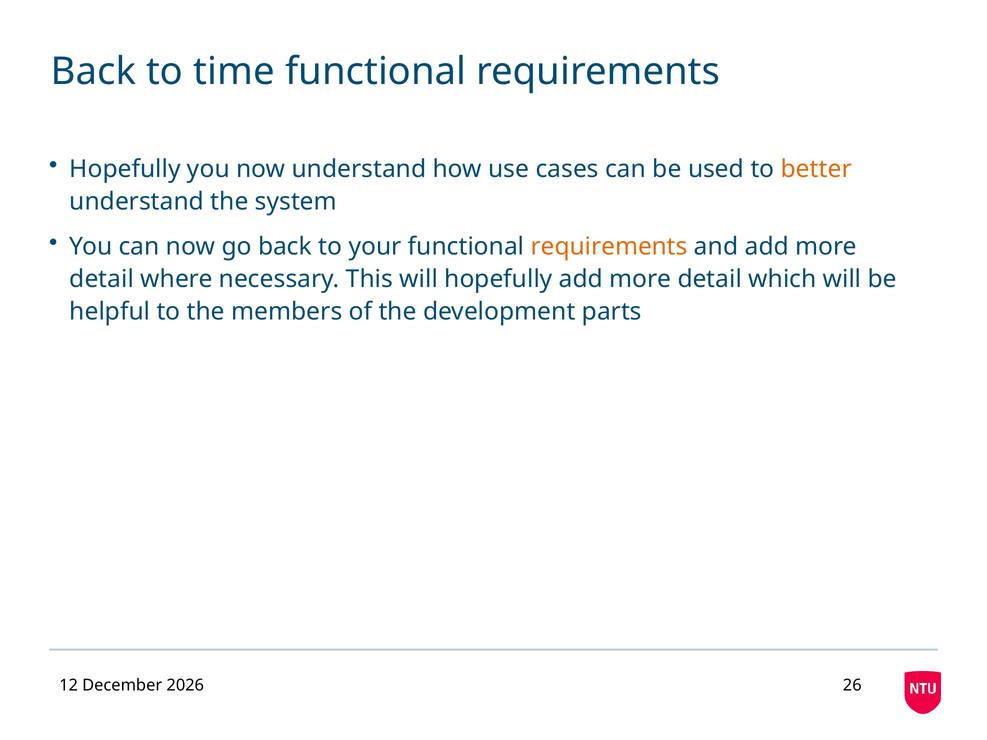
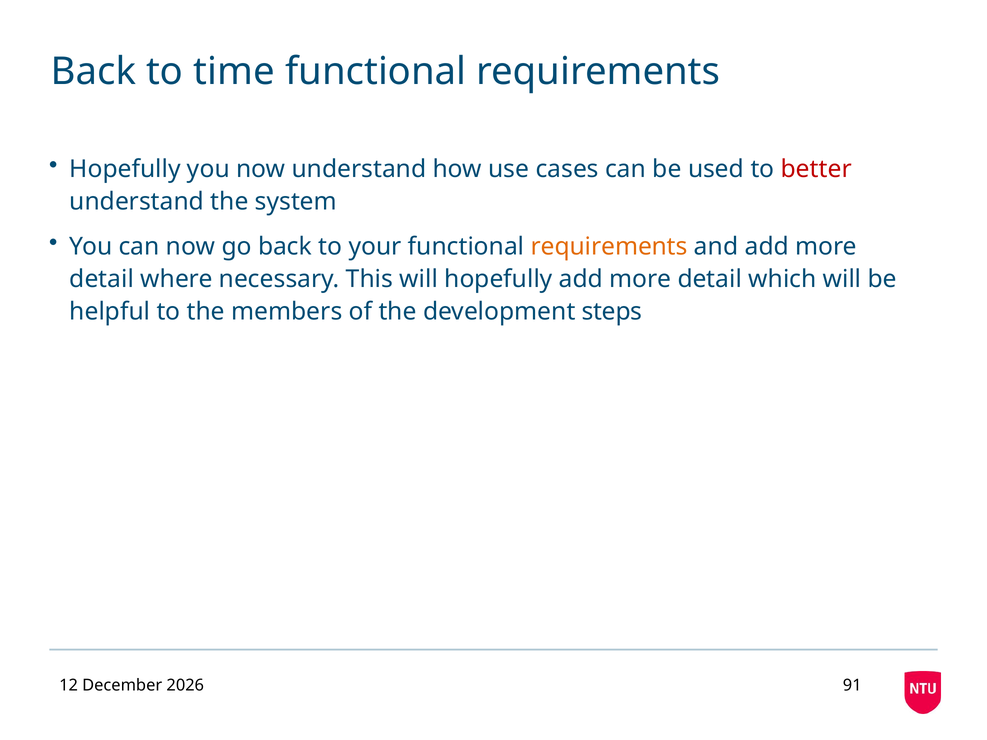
better colour: orange -> red
parts: parts -> steps
26: 26 -> 91
